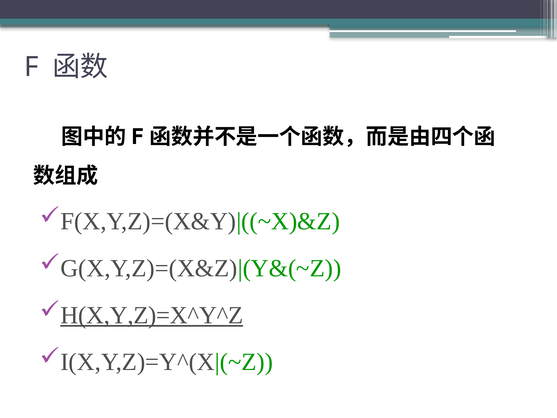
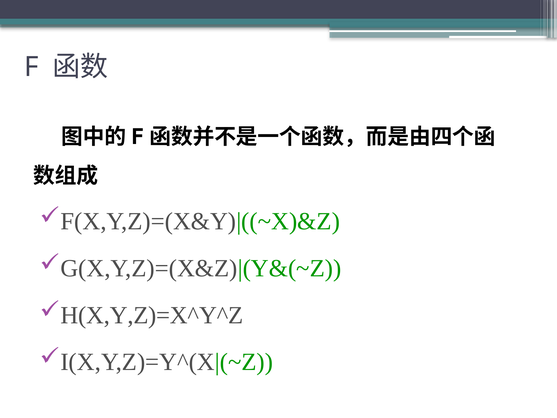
H(X,Y,Z)=X^Y^Z underline: present -> none
